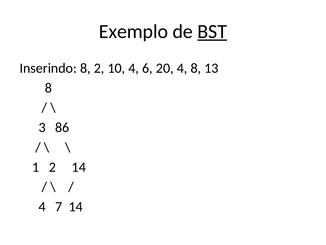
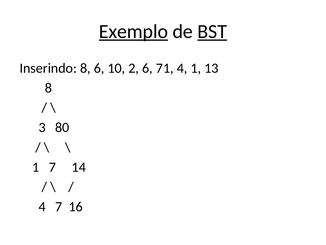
Exemplo underline: none -> present
8 2: 2 -> 6
10 4: 4 -> 2
20: 20 -> 71
4 8: 8 -> 1
86: 86 -> 80
1 2: 2 -> 7
7 14: 14 -> 16
